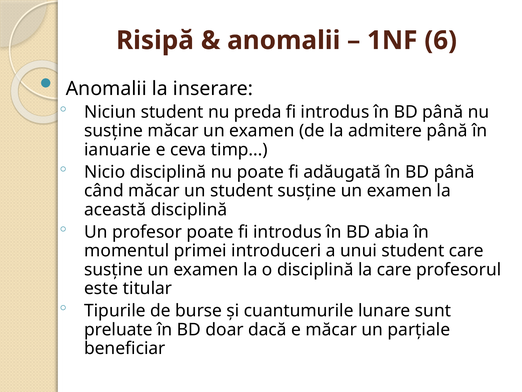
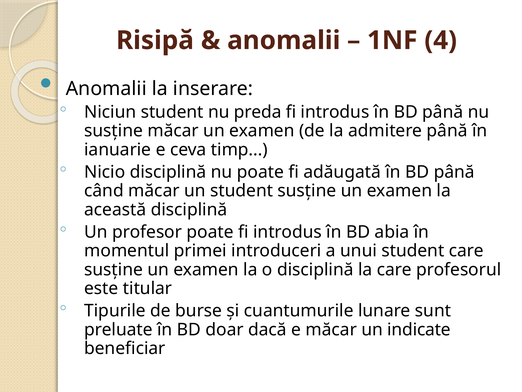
6: 6 -> 4
parţiale: parţiale -> indicate
